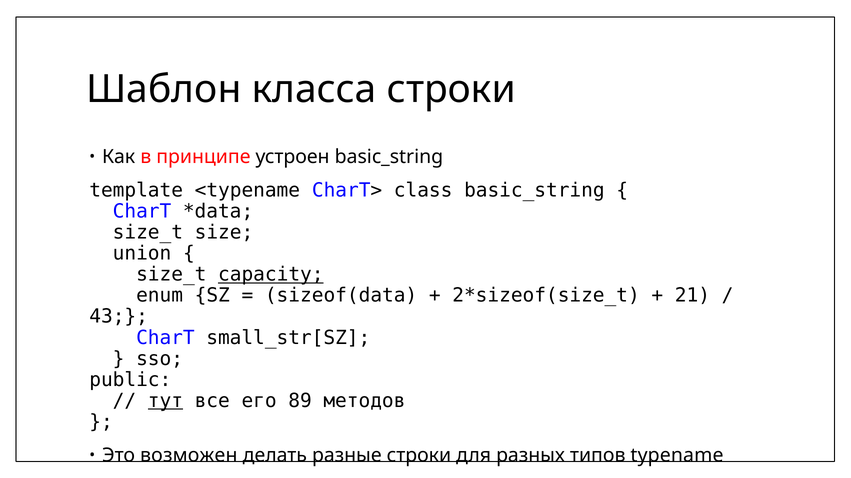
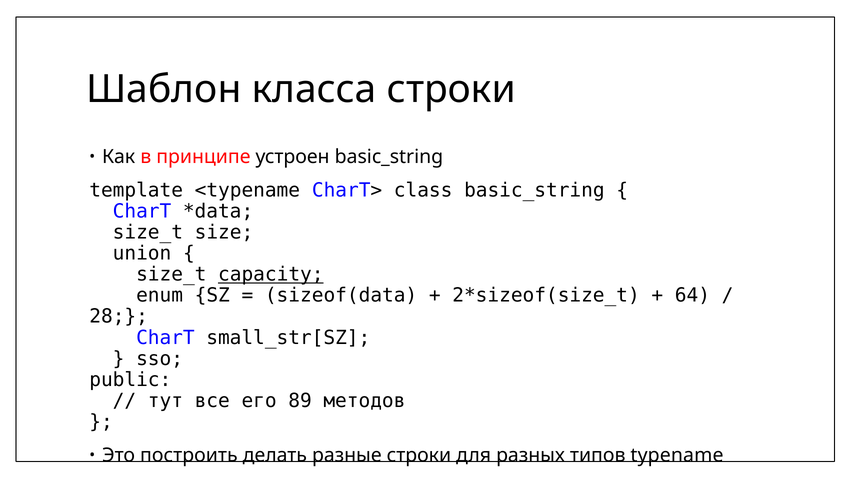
21: 21 -> 64
43: 43 -> 28
тут underline: present -> none
возможен: возможен -> построить
